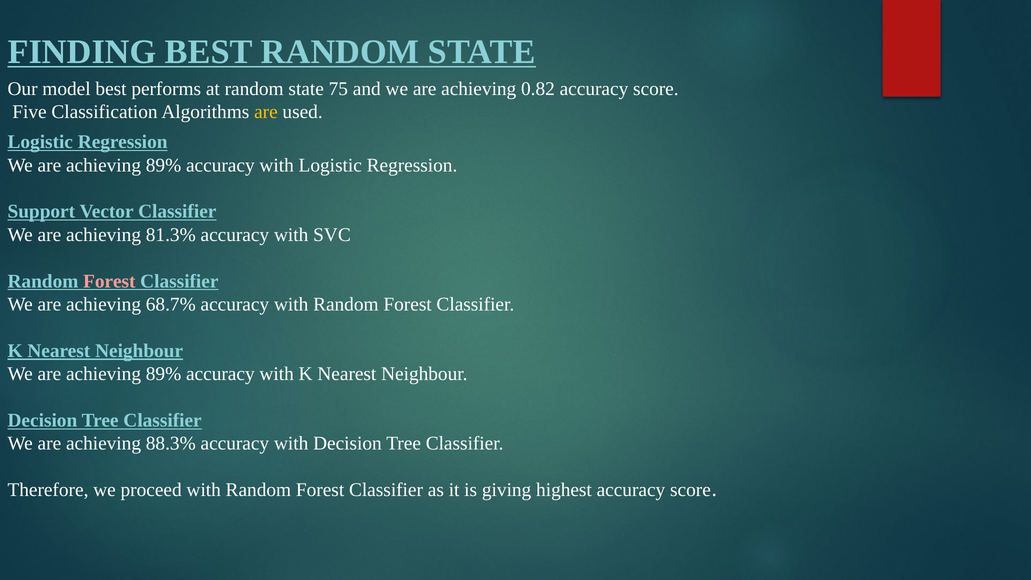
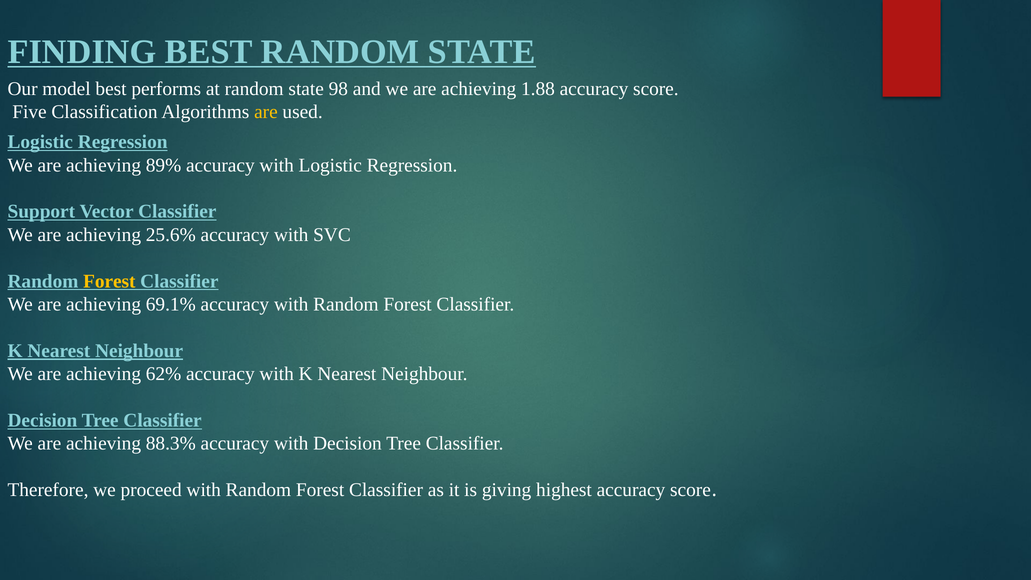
75: 75 -> 98
0.82: 0.82 -> 1.88
81.3%: 81.3% -> 25.6%
Forest at (109, 281) colour: pink -> yellow
68.7%: 68.7% -> 69.1%
89% at (164, 374): 89% -> 62%
